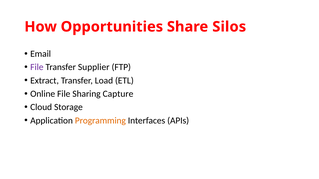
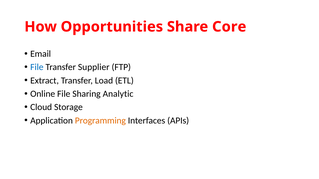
Silos: Silos -> Core
File at (37, 67) colour: purple -> blue
Capture: Capture -> Analytic
